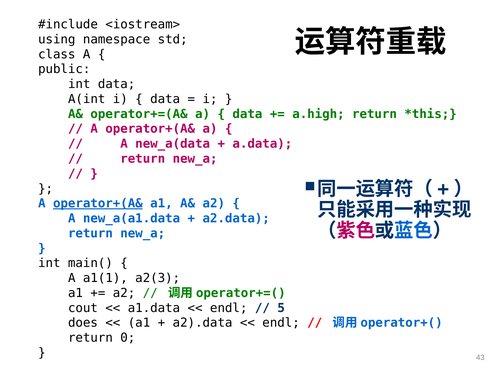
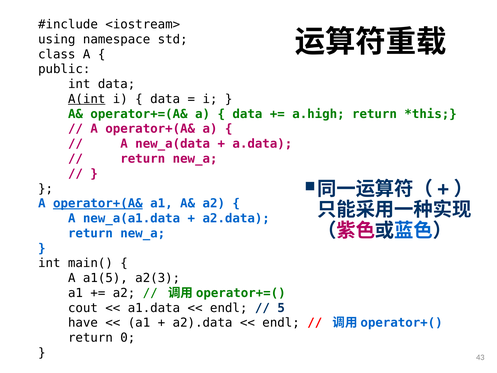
A(int underline: none -> present
a1(1: a1(1 -> a1(5
does: does -> have
